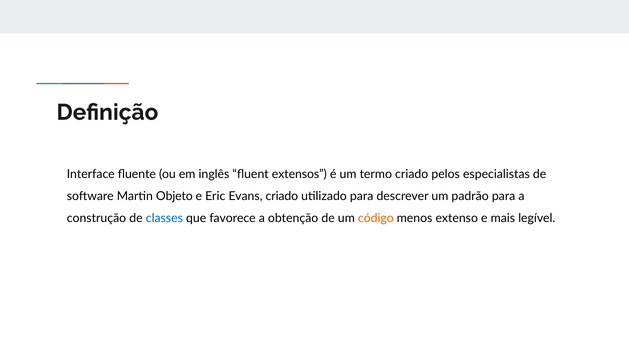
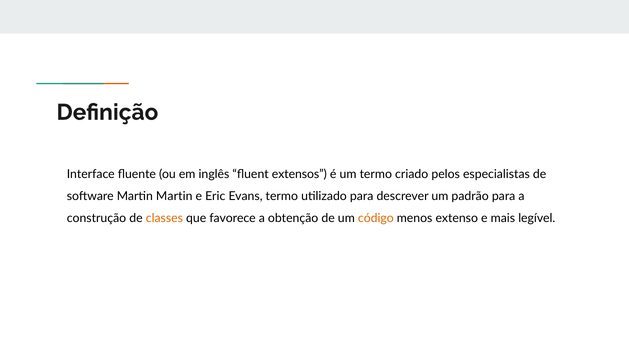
Martin Objeto: Objeto -> Martin
Evans criado: criado -> termo
classes colour: blue -> orange
